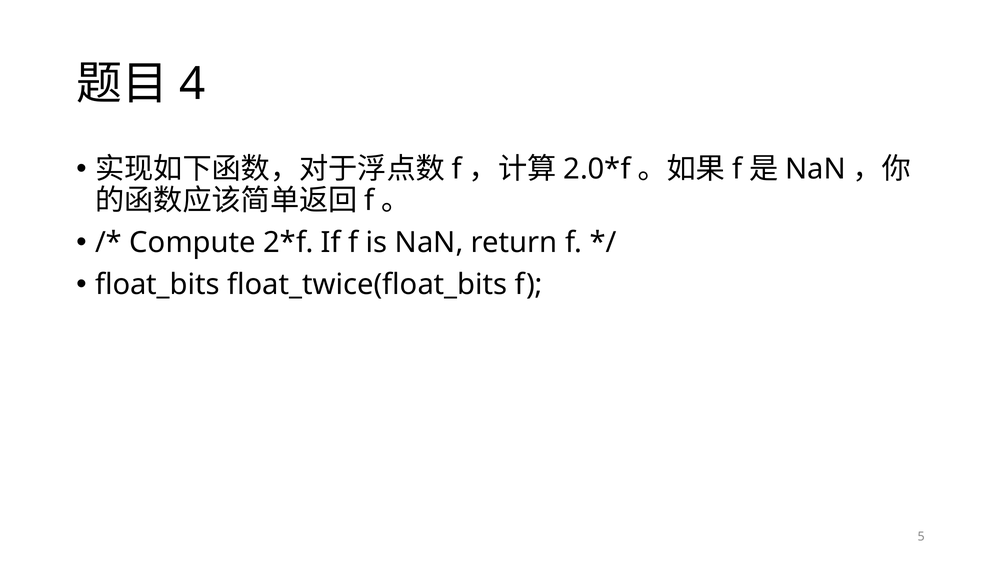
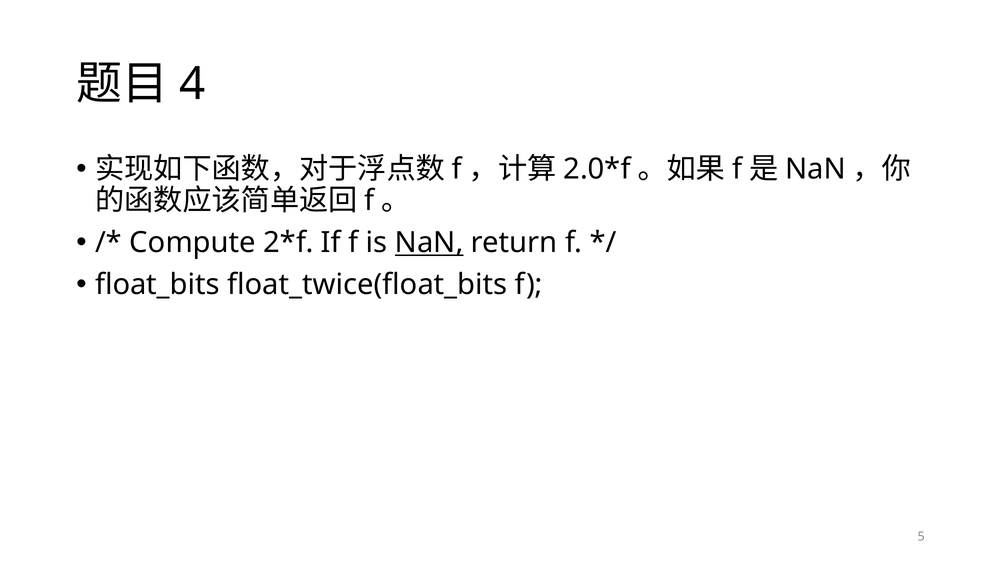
NaN at (429, 243) underline: none -> present
